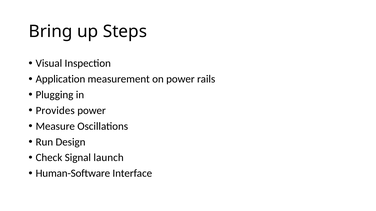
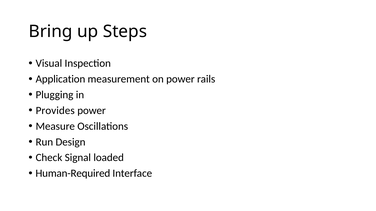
launch: launch -> loaded
Human-Software: Human-Software -> Human-Required
